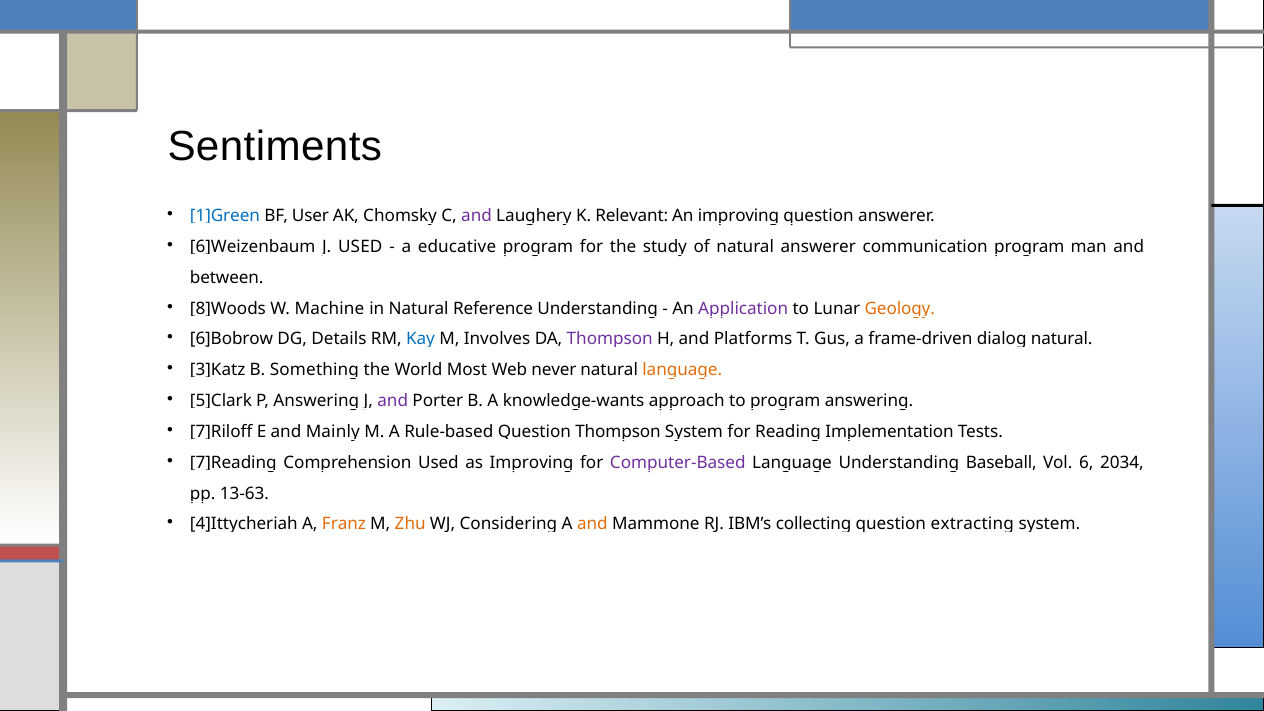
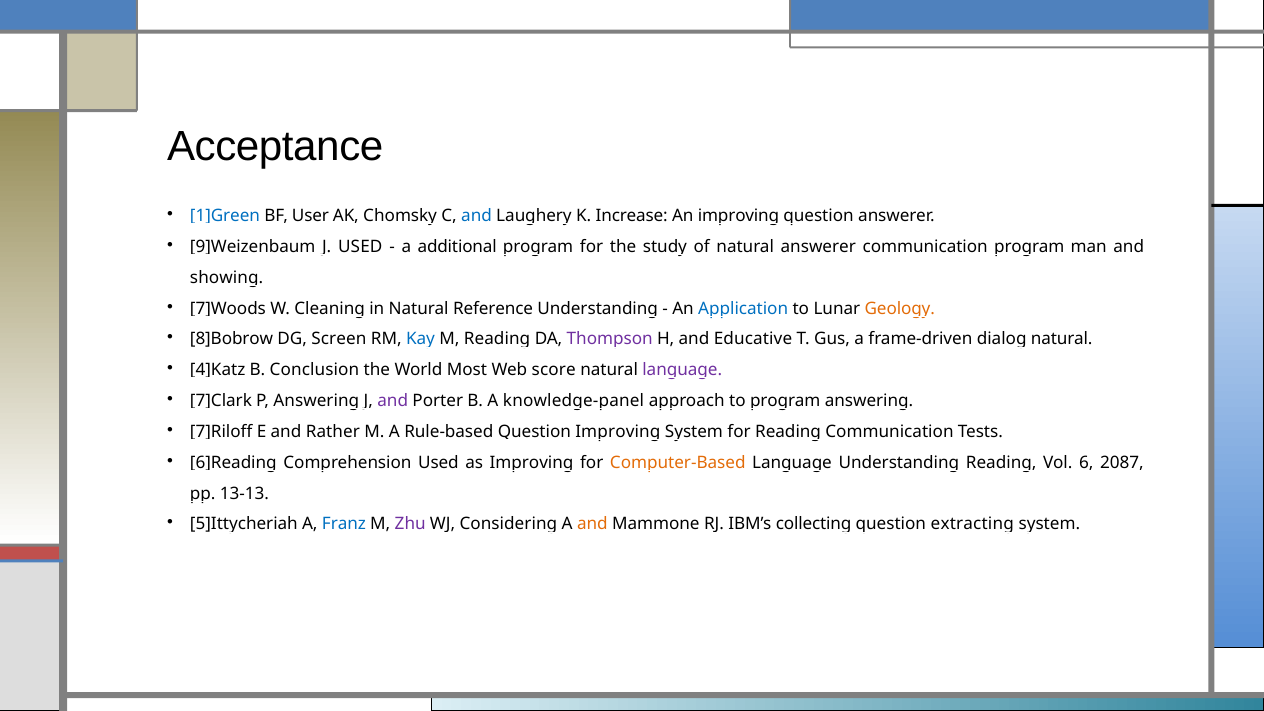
Sentiments: Sentiments -> Acceptance
and at (477, 216) colour: purple -> blue
Relevant: Relevant -> Increase
6]Weizenbaum: 6]Weizenbaum -> 9]Weizenbaum
educative: educative -> additional
between: between -> showing
8]Woods: 8]Woods -> 7]Woods
Machine: Machine -> Cleaning
Application colour: purple -> blue
6]Bobrow: 6]Bobrow -> 8]Bobrow
Details: Details -> Screen
M Involves: Involves -> Reading
Platforms: Platforms -> Educative
3]Katz: 3]Katz -> 4]Katz
Something: Something -> Conclusion
never: never -> score
language at (682, 370) colour: orange -> purple
5]Clark: 5]Clark -> 7]Clark
knowledge-wants: knowledge-wants -> knowledge-panel
Mainly: Mainly -> Rather
Question Thompson: Thompson -> Improving
Reading Implementation: Implementation -> Communication
7]Reading: 7]Reading -> 6]Reading
Computer-Based colour: purple -> orange
Understanding Baseball: Baseball -> Reading
2034: 2034 -> 2087
13-63: 13-63 -> 13-13
4]Ittycheriah: 4]Ittycheriah -> 5]Ittycheriah
Franz colour: orange -> blue
Zhu colour: orange -> purple
